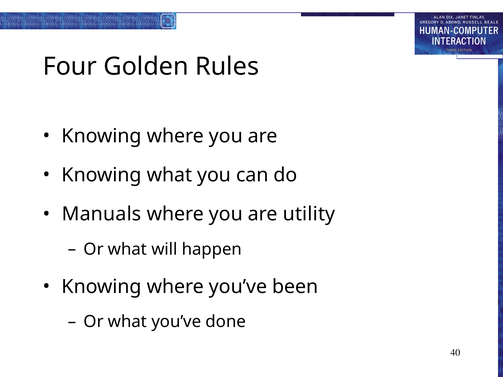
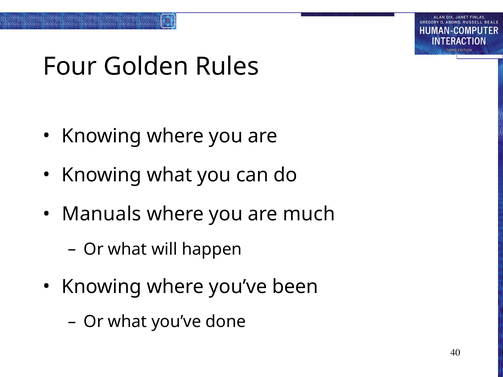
utility: utility -> much
